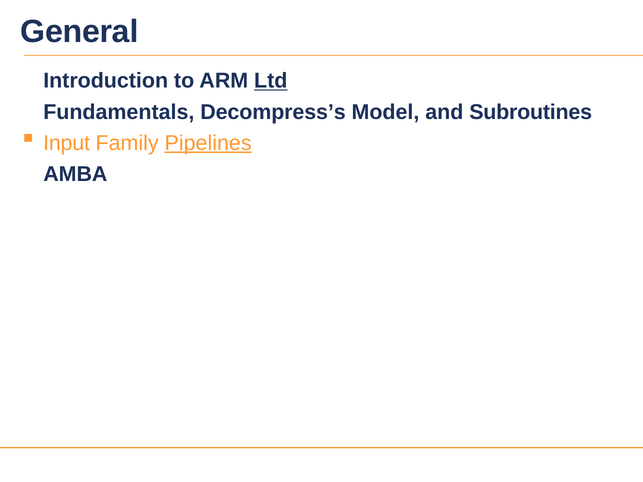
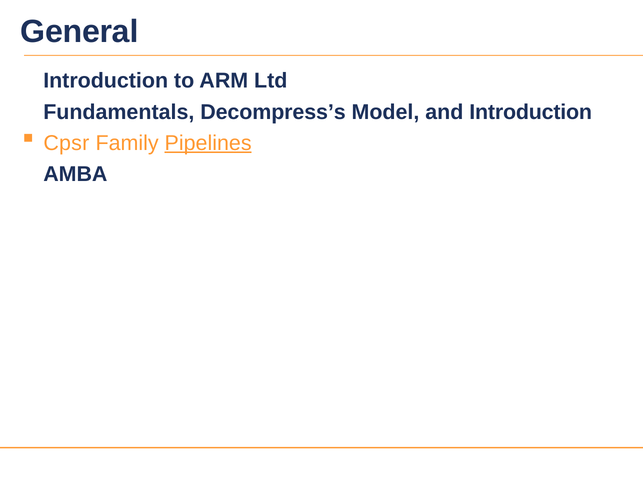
Ltd underline: present -> none
and Subroutines: Subroutines -> Introduction
Input: Input -> Cpsr
